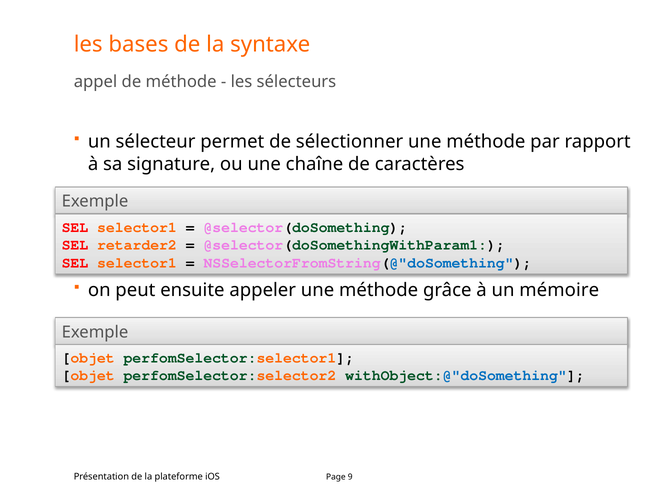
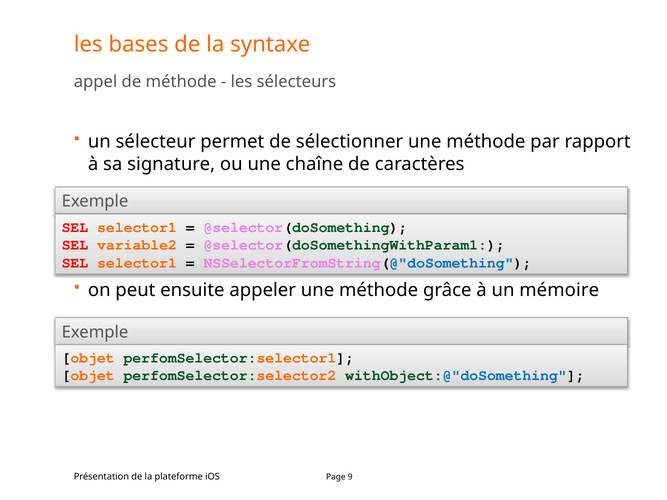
retarder2: retarder2 -> variable2
